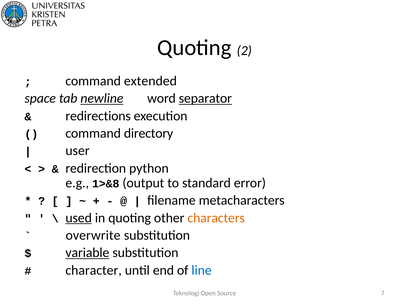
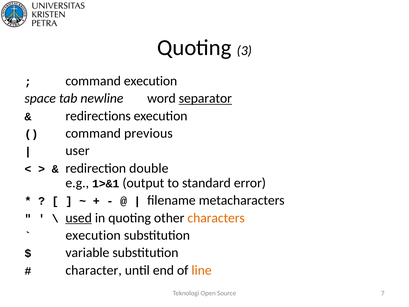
2: 2 -> 3
command extended: extended -> execution
newline underline: present -> none
directory: directory -> previous
python: python -> double
1>&8: 1>&8 -> 1>&1
overwrite at (93, 235): overwrite -> execution
variable underline: present -> none
line colour: blue -> orange
